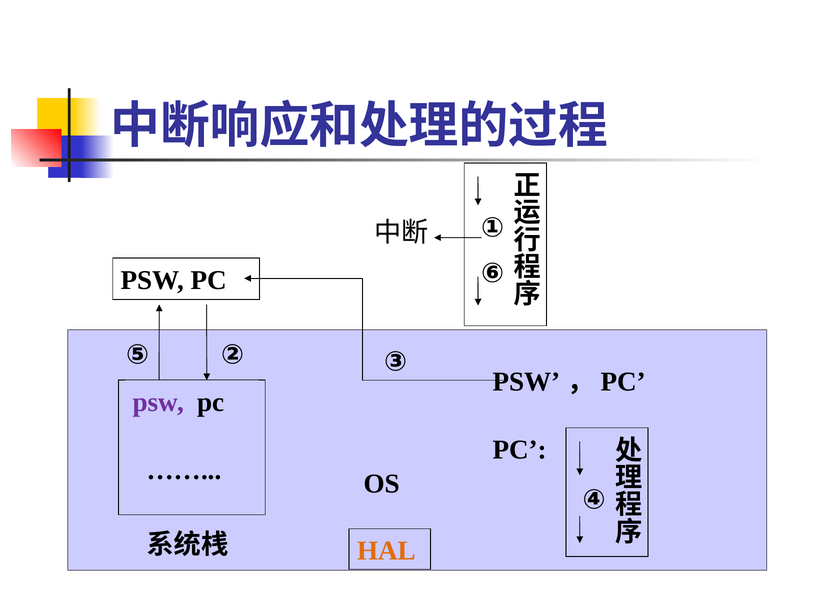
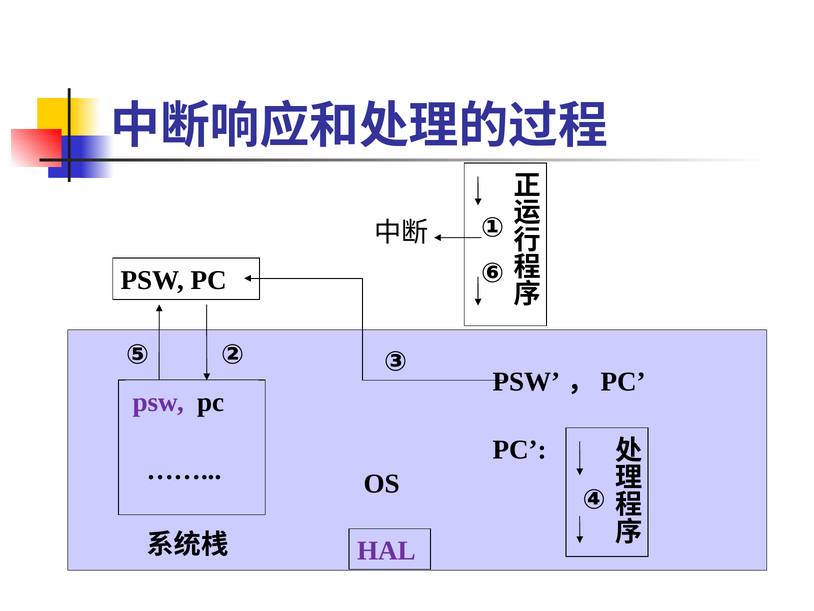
HAL colour: orange -> purple
